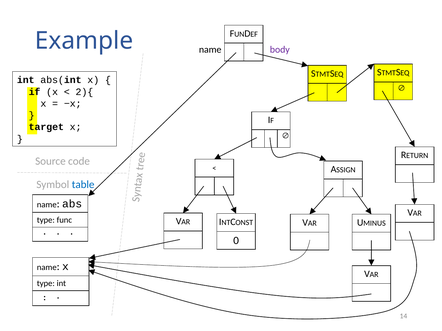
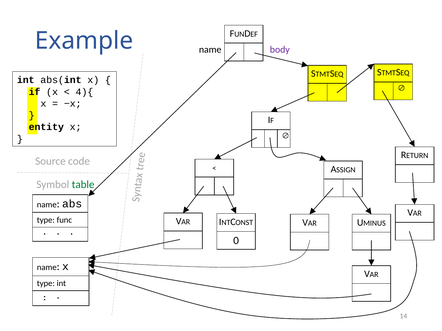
2){: 2){ -> 4){
target: target -> entity
table colour: blue -> green
